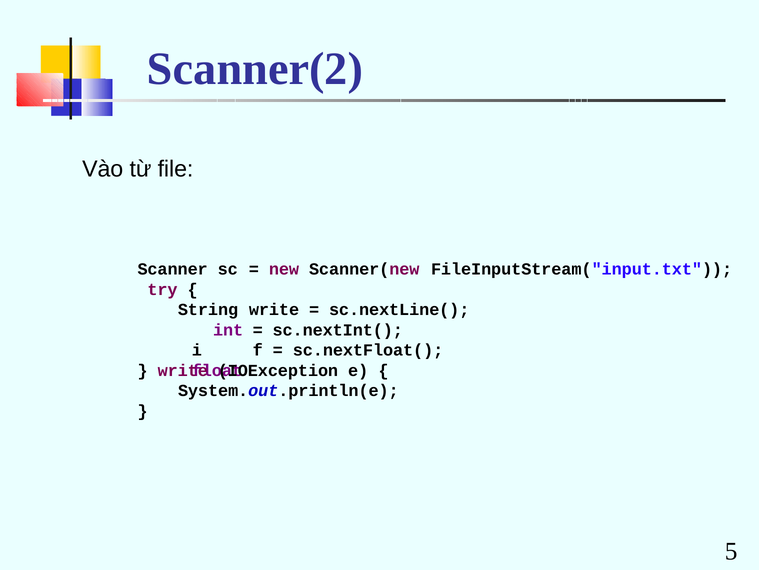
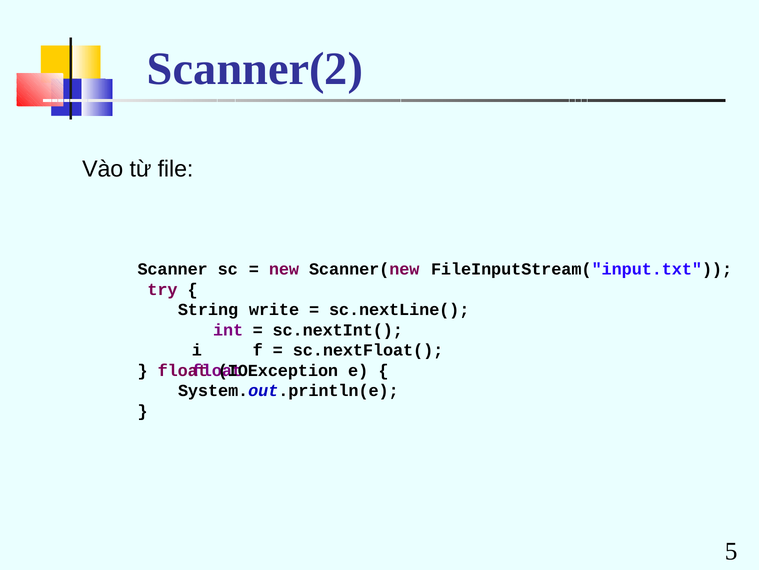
write at (183, 370): write -> float
